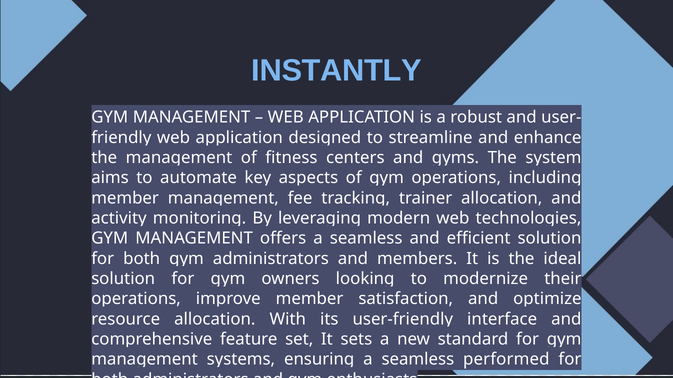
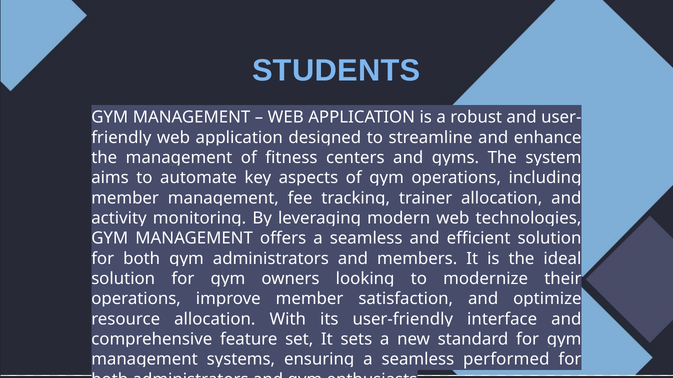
INSTANTLY: INSTANTLY -> STUDENTS
